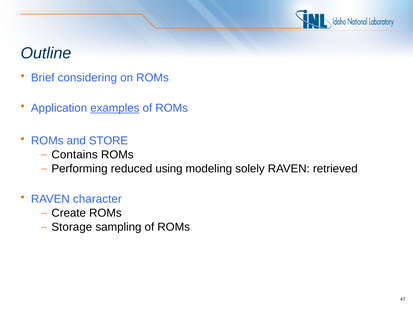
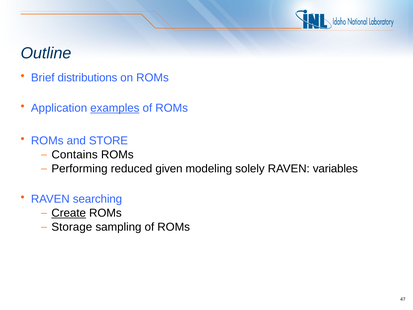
considering: considering -> distributions
using: using -> given
retrieved: retrieved -> variables
character: character -> searching
Create underline: none -> present
